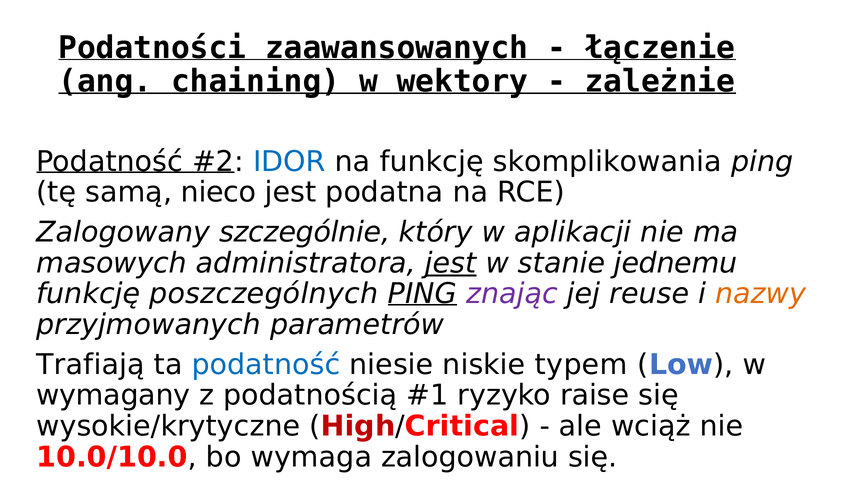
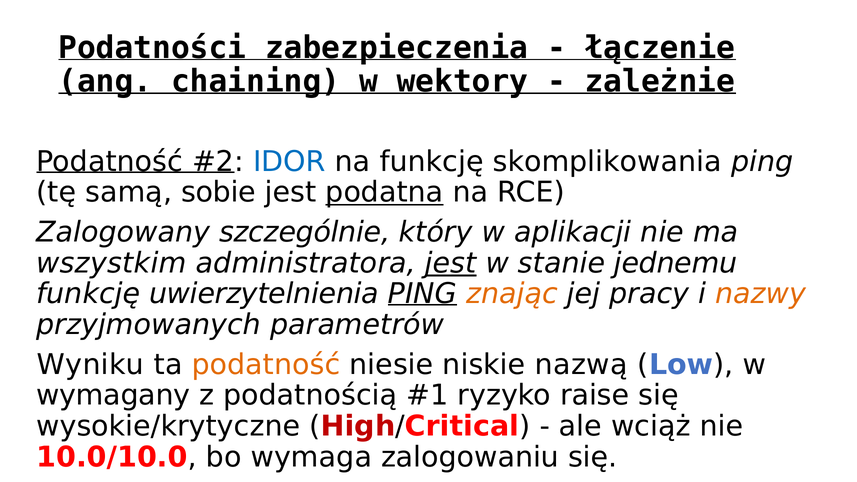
zaawansowanych: zaawansowanych -> zabezpieczenia
nieco: nieco -> sobie
podatna underline: none -> present
masowych: masowych -> wszystkim
poszczególnych: poszczególnych -> uwierzytelnienia
znając colour: purple -> orange
reuse: reuse -> pracy
Trafiają: Trafiają -> Wyniku
podatność at (266, 365) colour: blue -> orange
typem: typem -> nazwą
